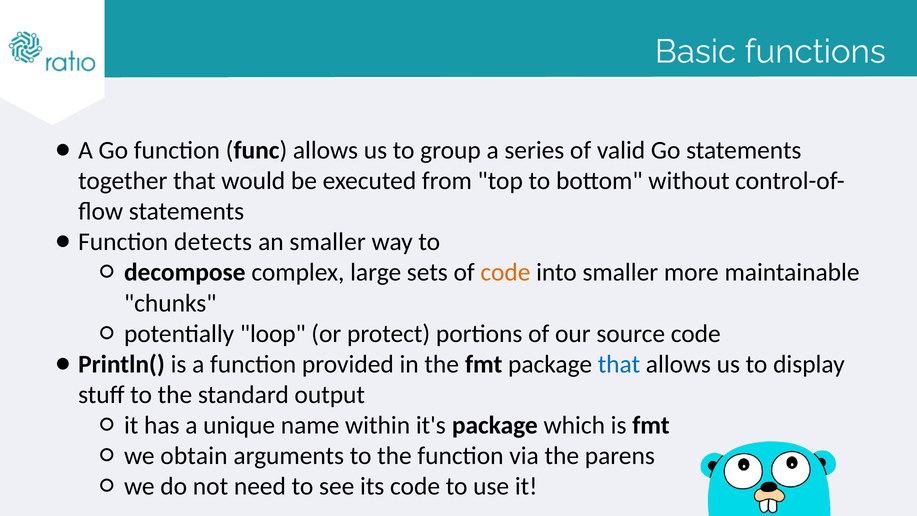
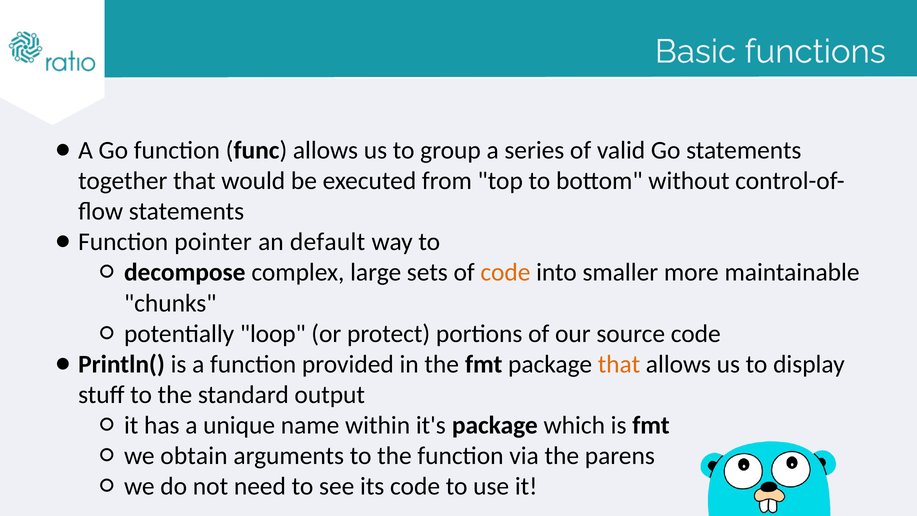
detects: detects -> pointer
an smaller: smaller -> default
that at (619, 364) colour: blue -> orange
